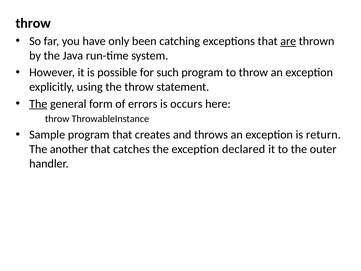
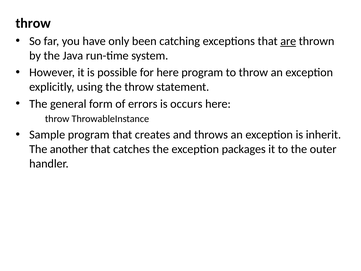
for such: such -> here
The at (38, 104) underline: present -> none
return: return -> inherit
declared: declared -> packages
